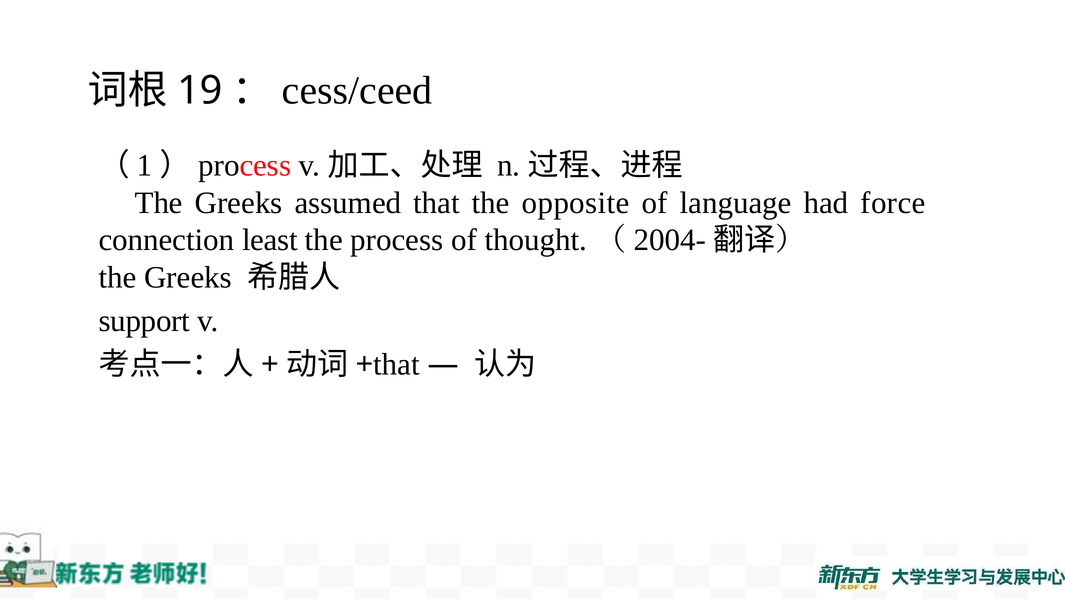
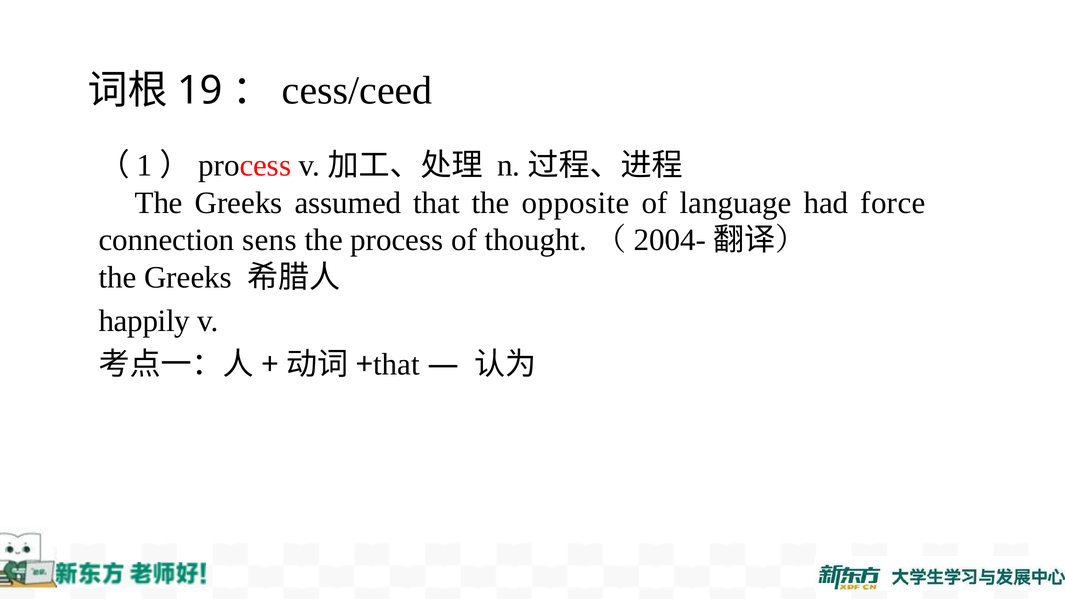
least: least -> sens
support: support -> happily
